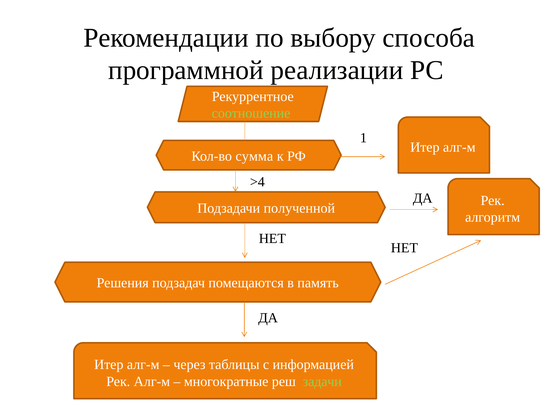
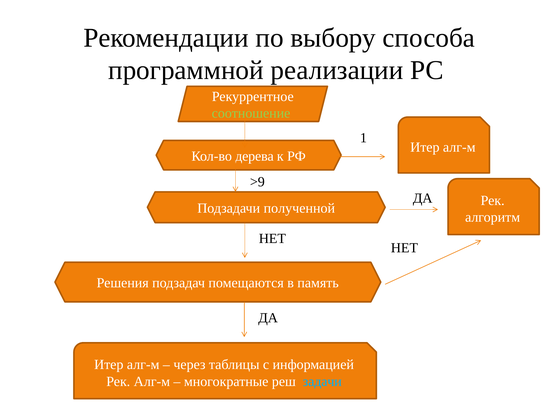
сумма: сумма -> дерева
>4: >4 -> >9
задачи colour: light green -> light blue
